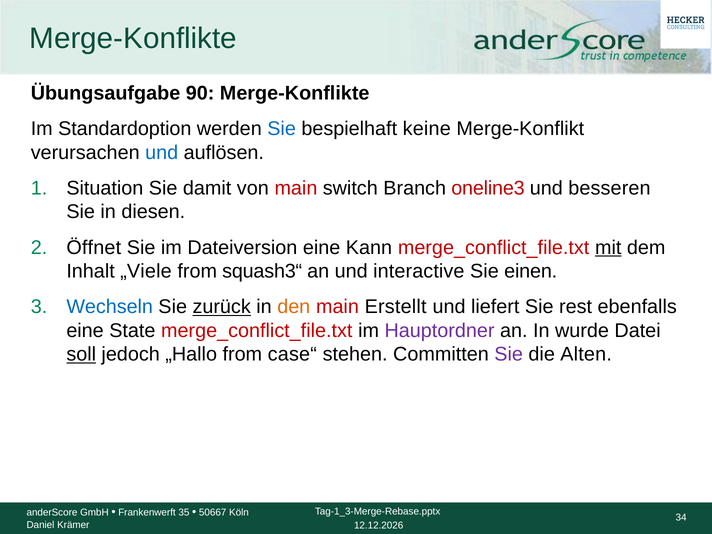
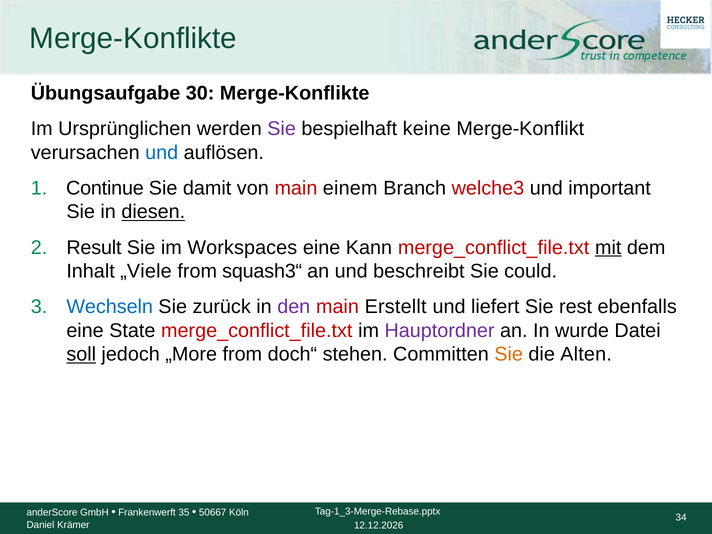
90: 90 -> 30
Standardoption: Standardoption -> Ursprünglichen
Sie at (282, 129) colour: blue -> purple
Situation: Situation -> Continue
switch: switch -> einem
oneline3: oneline3 -> welche3
besseren: besseren -> important
diesen underline: none -> present
Öffnet: Öffnet -> Result
Dateiversion: Dateiversion -> Workspaces
interactive: interactive -> beschreibt
einen: einen -> could
zurück underline: present -> none
den colour: orange -> purple
„Hallo: „Hallo -> „More
case“: case“ -> doch“
Sie at (509, 354) colour: purple -> orange
